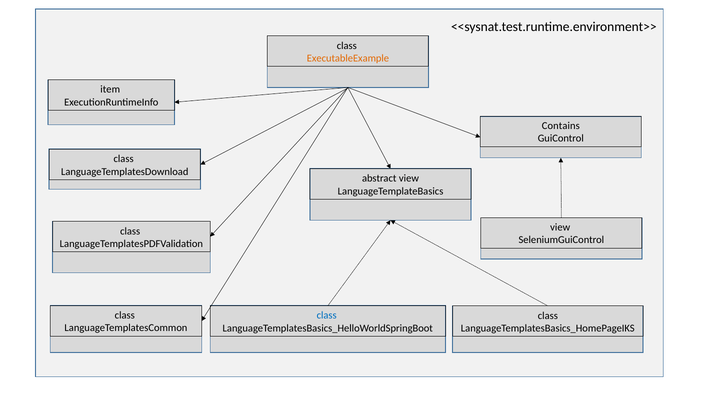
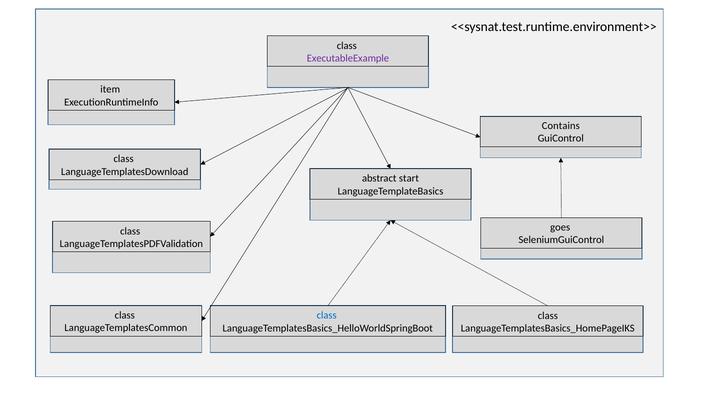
ExecutableExample colour: orange -> purple
abstract view: view -> start
view at (560, 227): view -> goes
